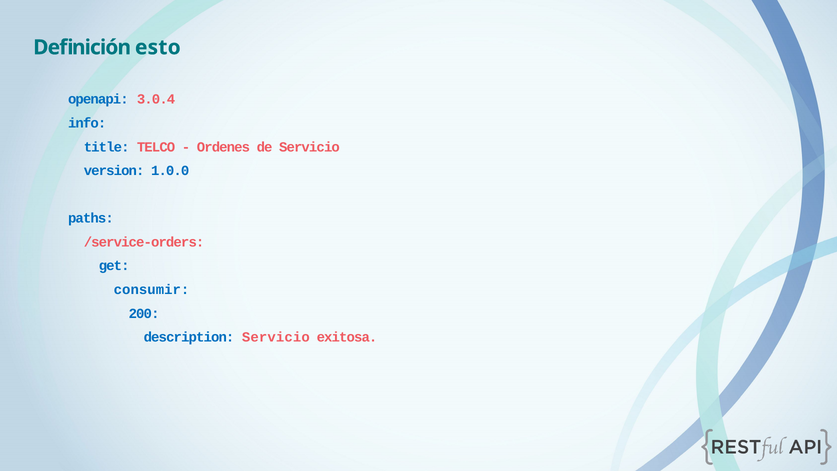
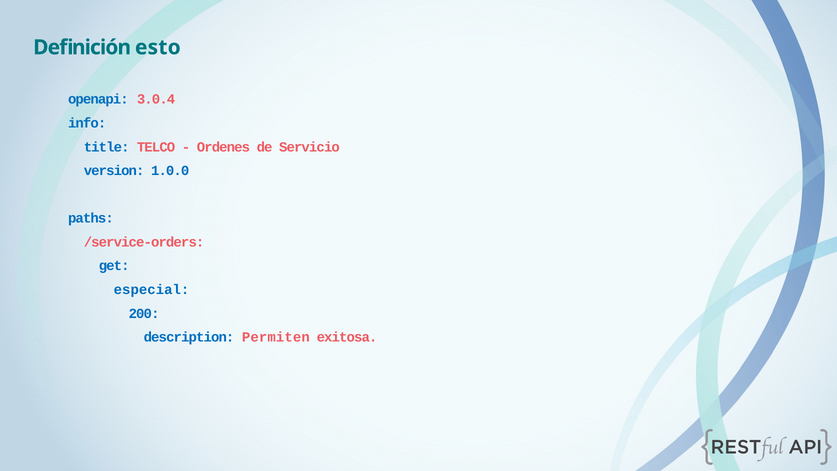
consumir: consumir -> especial
description Servicio: Servicio -> Permiten
